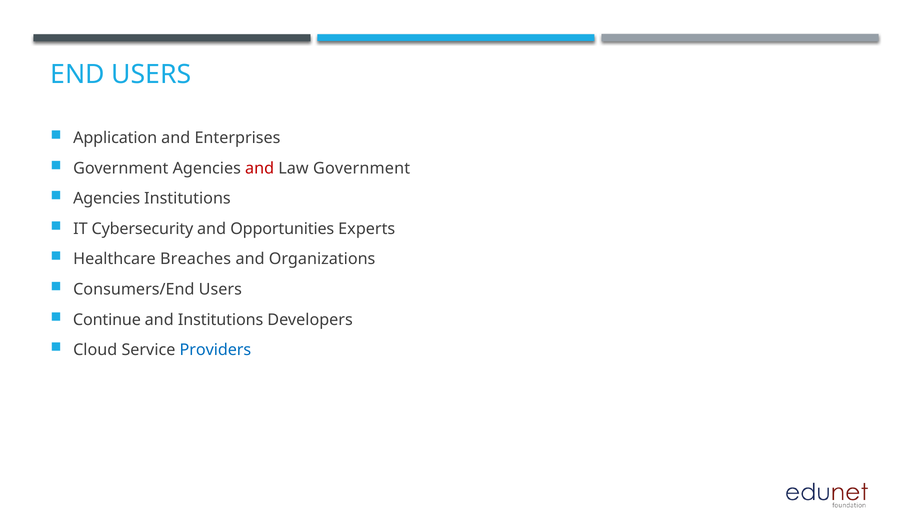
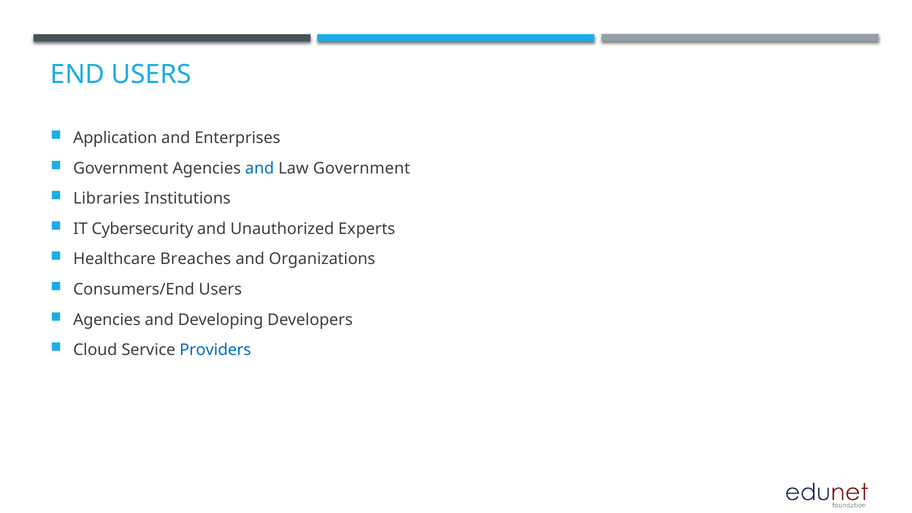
and at (260, 168) colour: red -> blue
Agencies at (107, 199): Agencies -> Libraries
Opportunities: Opportunities -> Unauthorized
Continue at (107, 320): Continue -> Agencies
and Institutions: Institutions -> Developing
